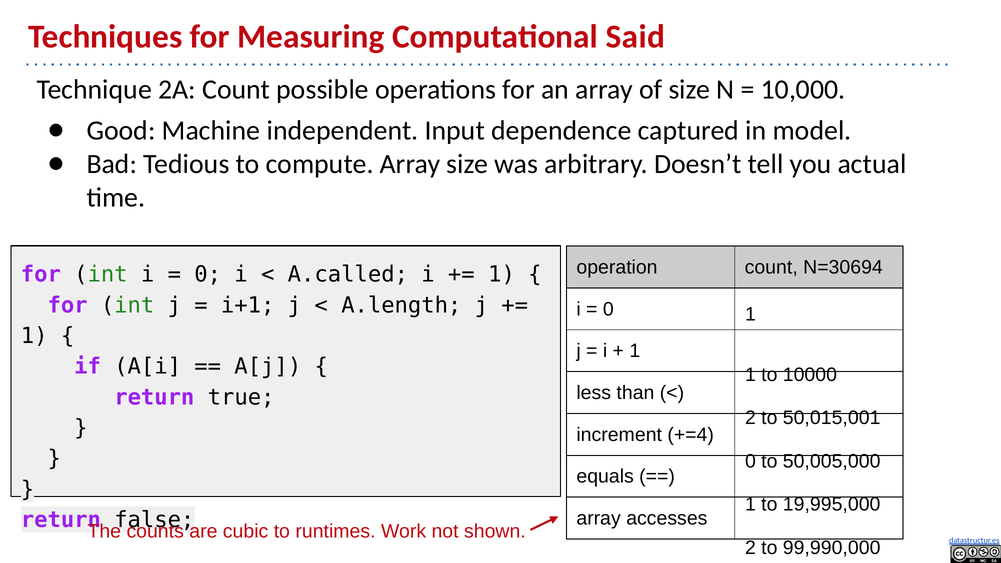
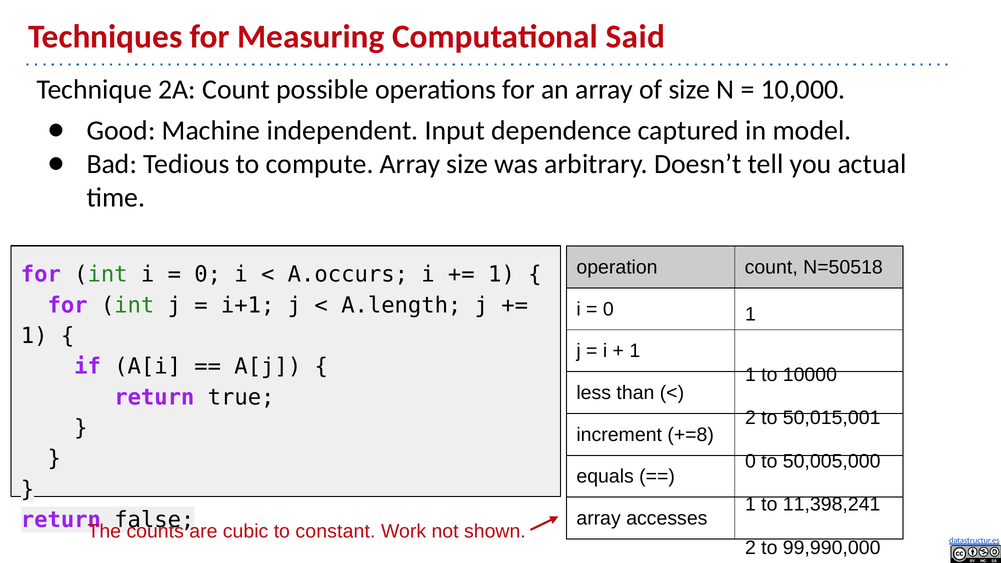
N=30694: N=30694 -> N=50518
A.called: A.called -> A.occurs
+=4: +=4 -> +=8
19,995,000: 19,995,000 -> 11,398,241
runtimes: runtimes -> constant
